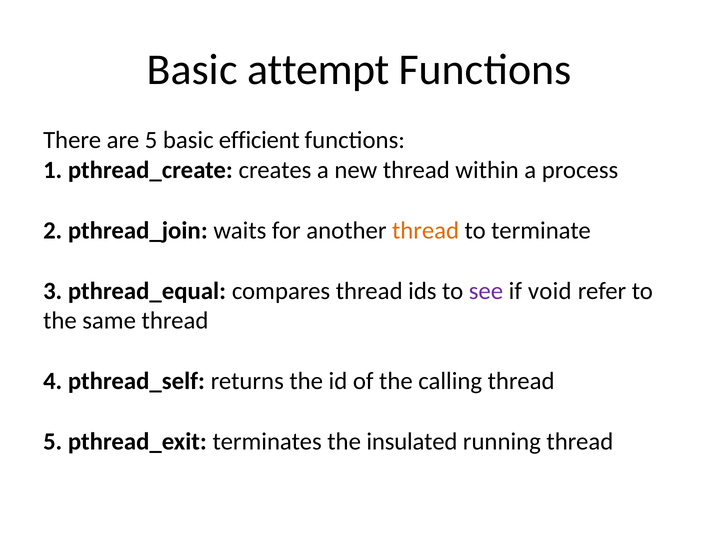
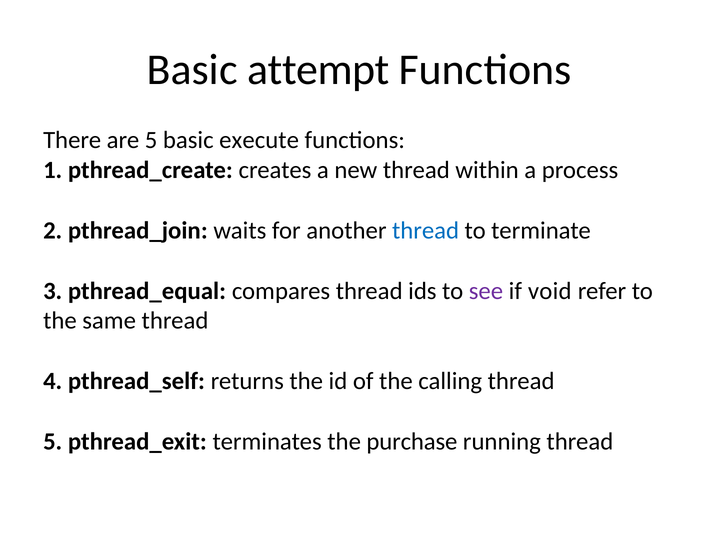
efficient: efficient -> execute
thread at (426, 231) colour: orange -> blue
insulated: insulated -> purchase
